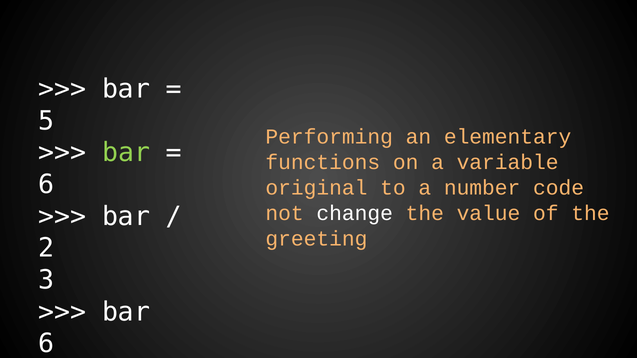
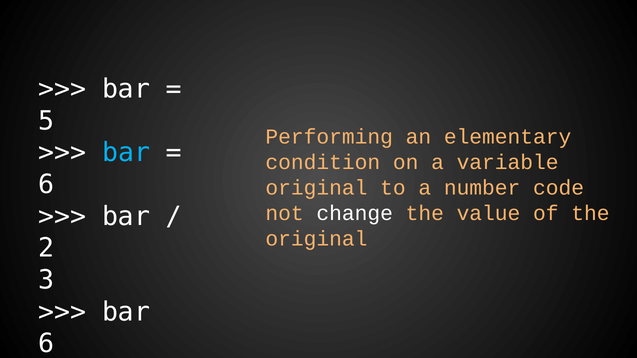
bar at (126, 153) colour: light green -> light blue
functions: functions -> condition
greeting at (316, 239): greeting -> original
